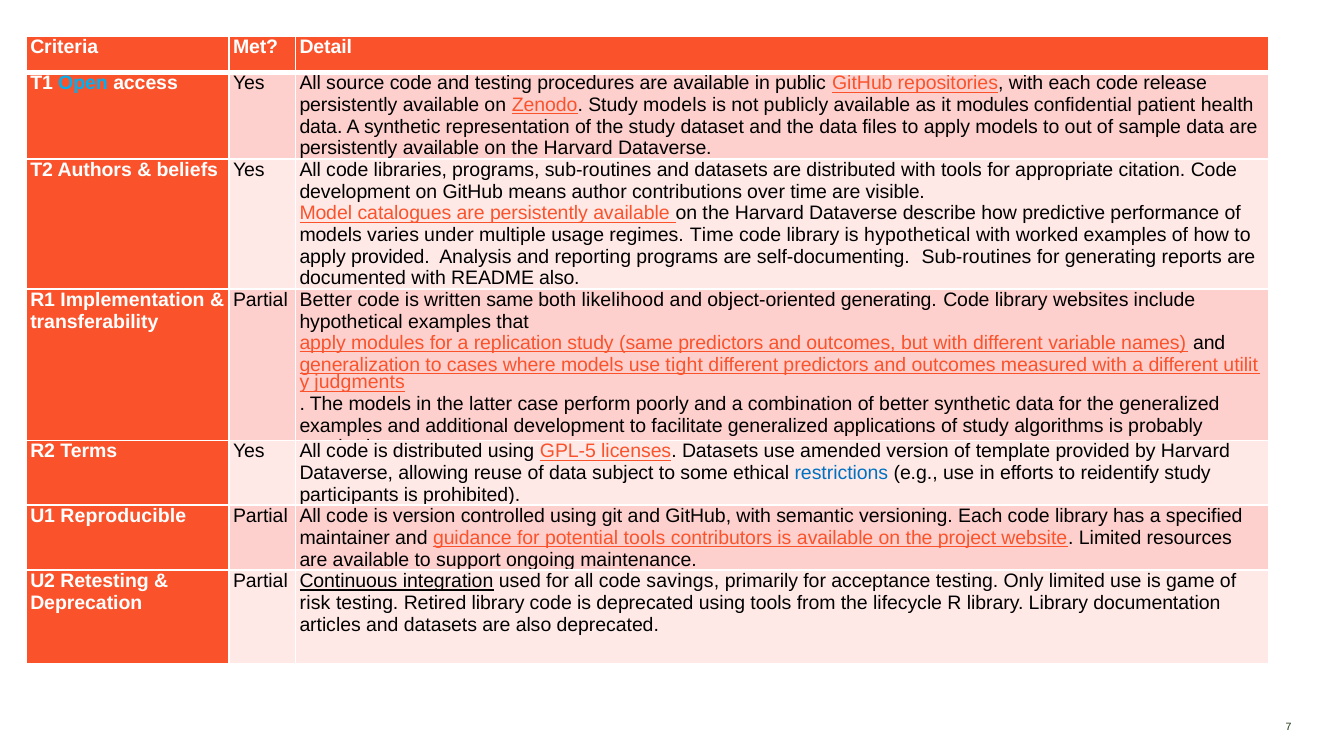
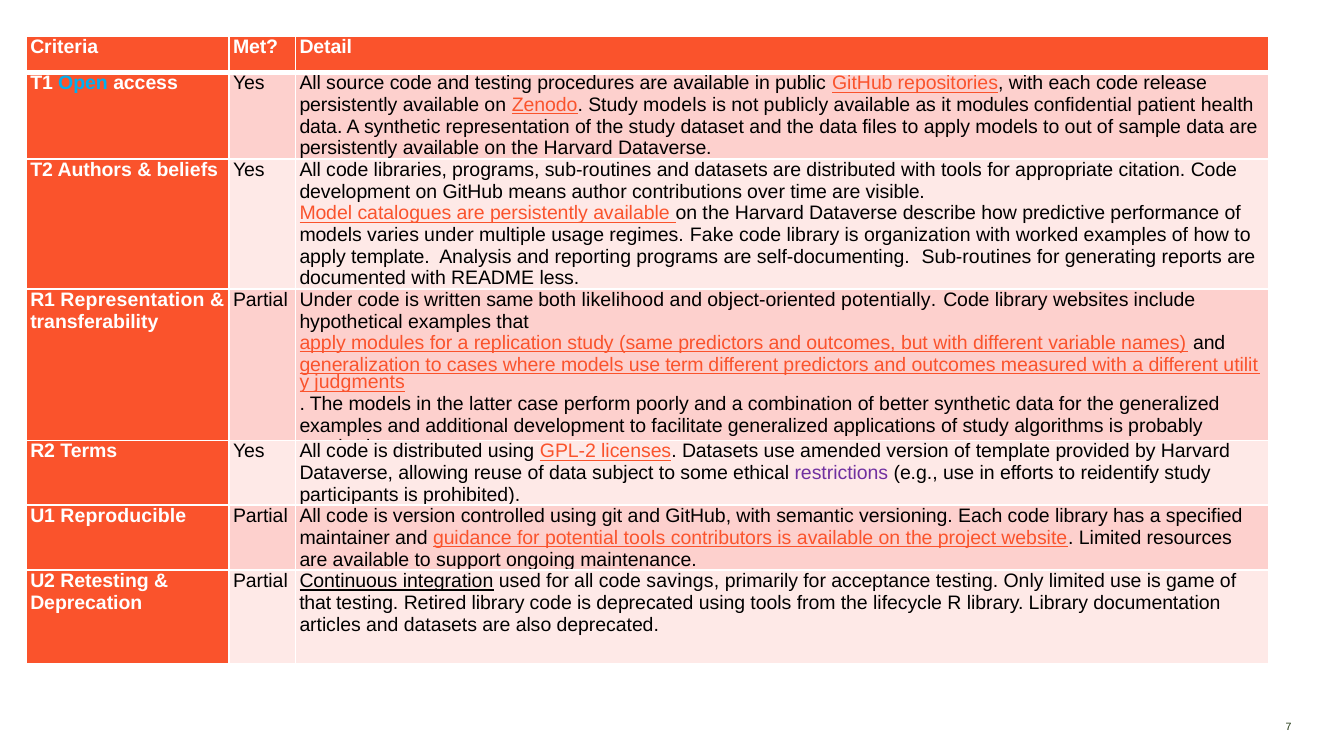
regimes Time: Time -> Fake
is hypothetical: hypothetical -> organization
apply provided: provided -> template
README also: also -> less
R1 Implementation: Implementation -> Representation
Partial Better: Better -> Under
object-oriented generating: generating -> potentially
tight: tight -> term
GPL-5: GPL-5 -> GPL-2
restrictions colour: blue -> purple
risk at (315, 604): risk -> that
